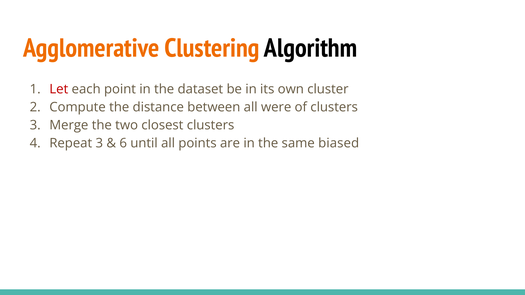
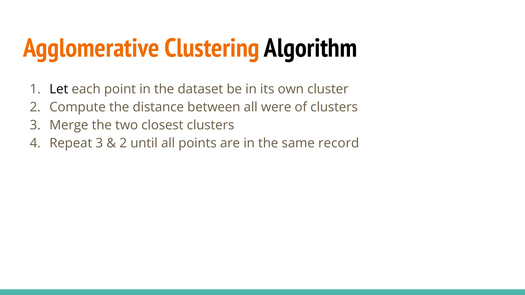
Let colour: red -> black
6 at (123, 143): 6 -> 2
biased: biased -> record
